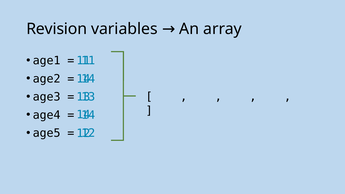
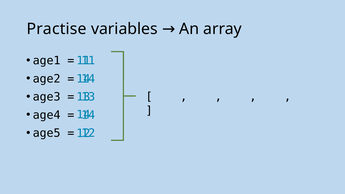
Revision: Revision -> Practise
